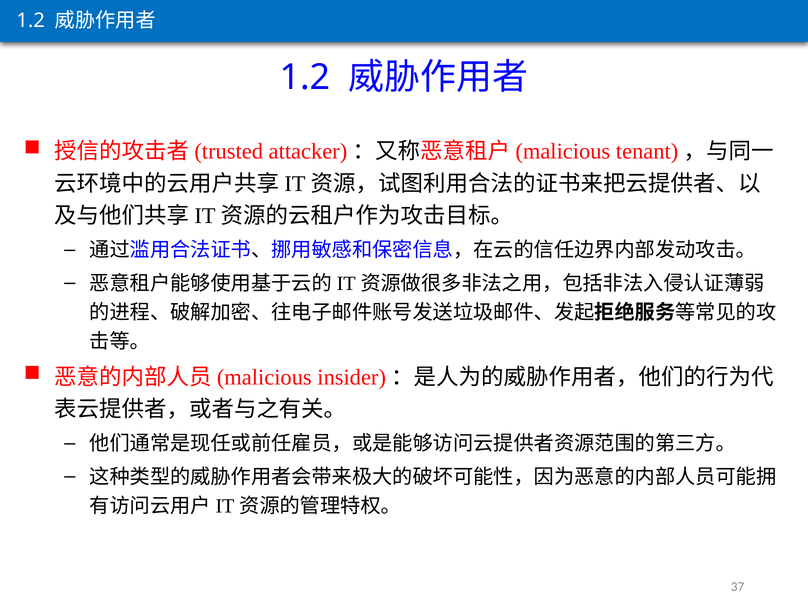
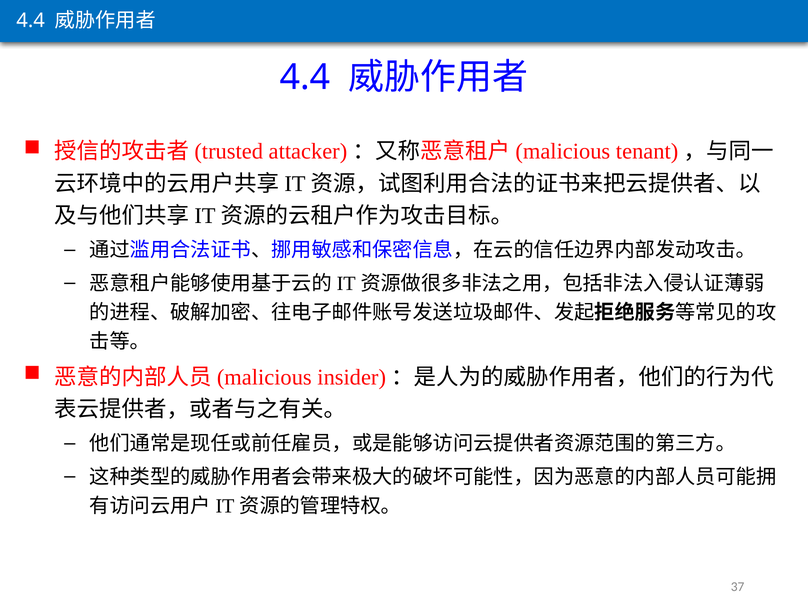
1.2 at (31, 21): 1.2 -> 4.4
1.2 at (305, 77): 1.2 -> 4.4
